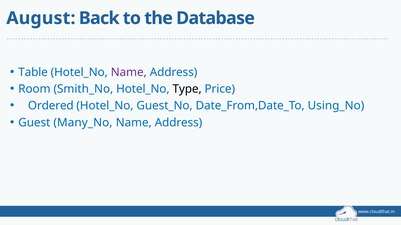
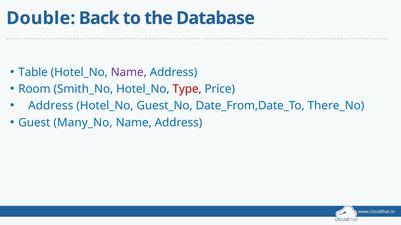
August: August -> Double
Type colour: black -> red
Ordered at (51, 106): Ordered -> Address
Using_No: Using_No -> There_No
